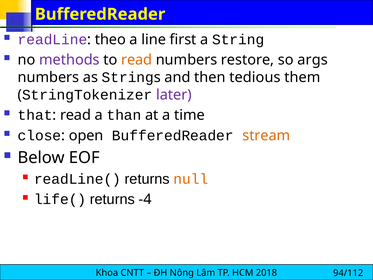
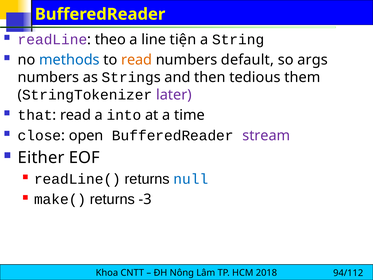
first: first -> tiện
methods colour: purple -> blue
restore: restore -> default
than: than -> into
stream colour: orange -> purple
Below: Below -> Either
null colour: orange -> blue
life(: life( -> make(
-4: -4 -> -3
